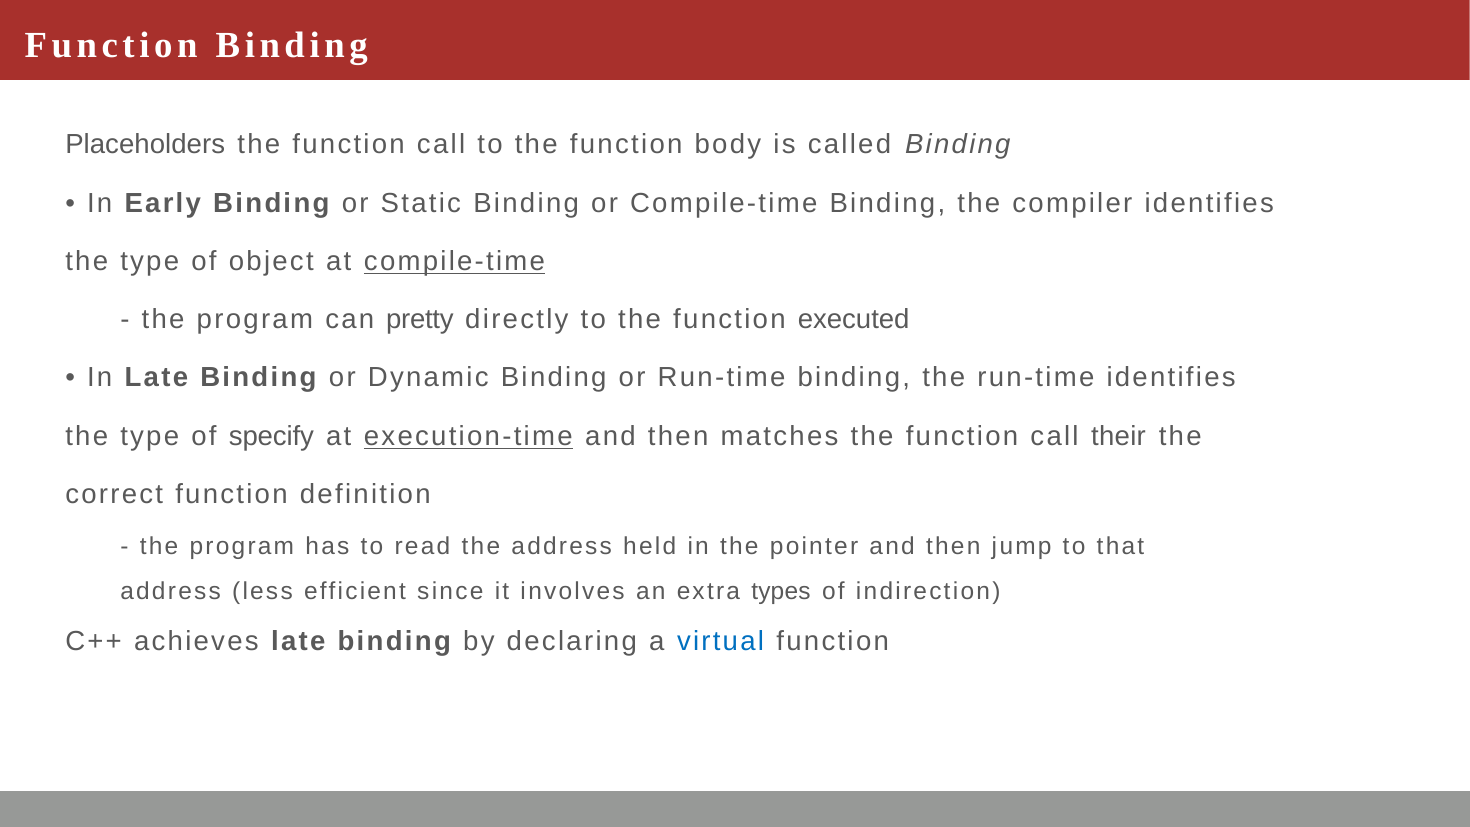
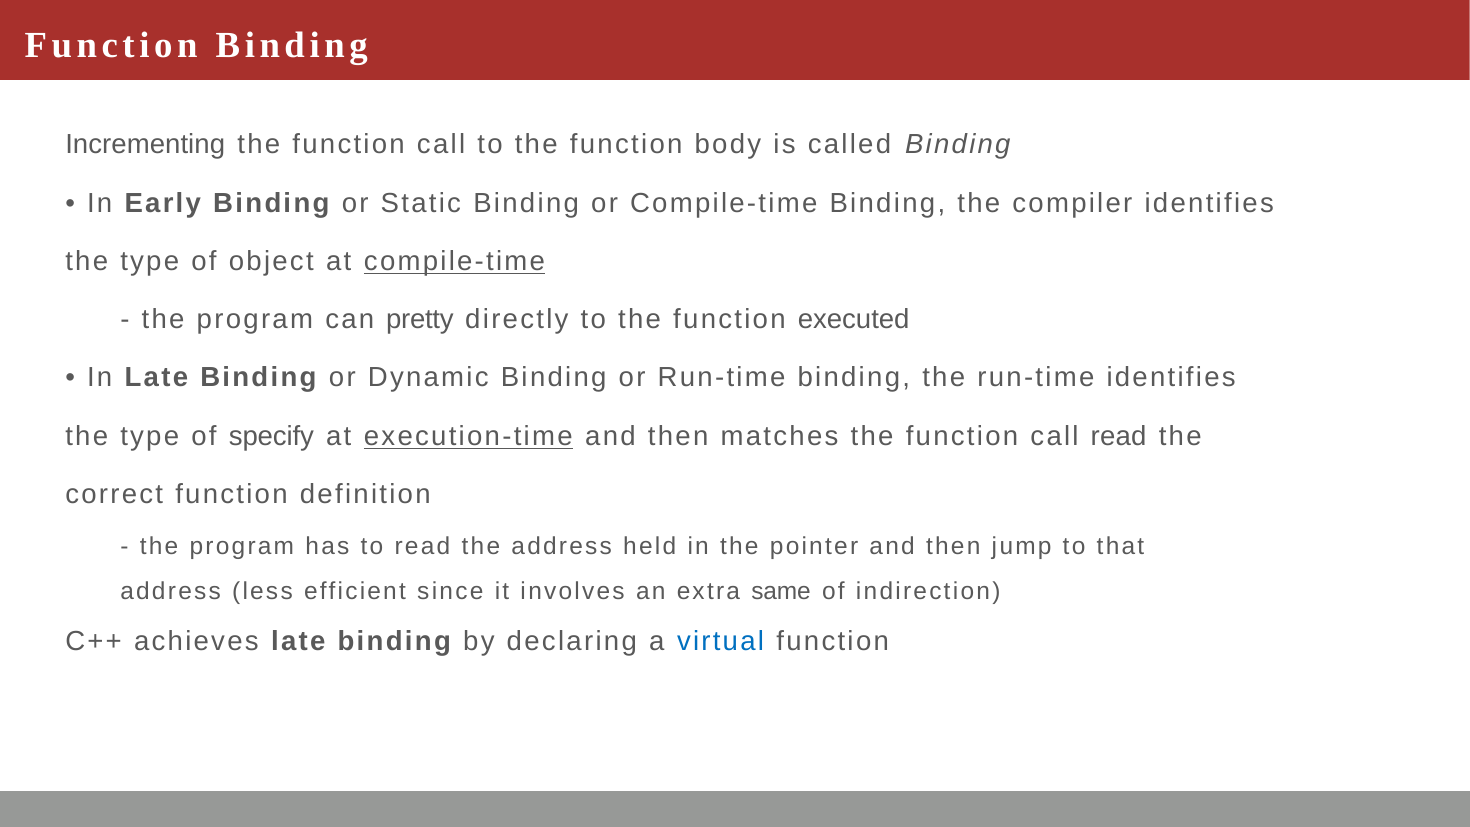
Placeholders: Placeholders -> Incrementing
call their: their -> read
types: types -> same
